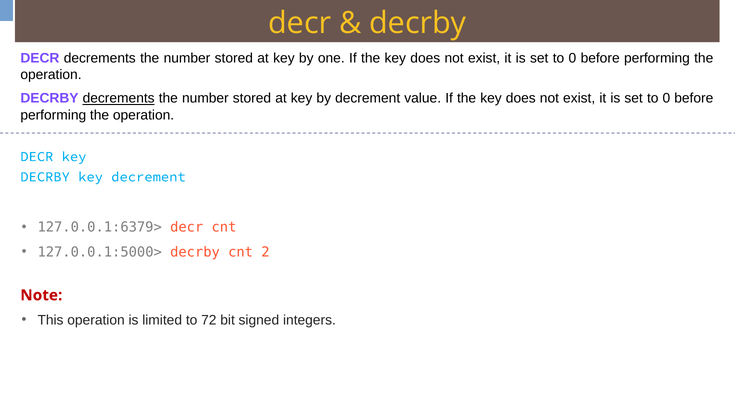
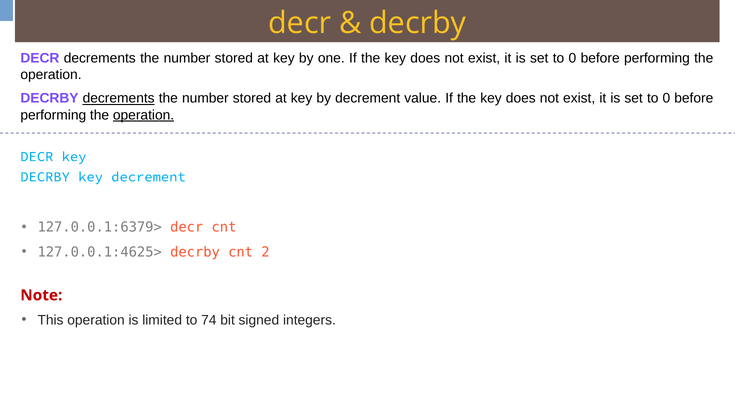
operation at (144, 115) underline: none -> present
127.0.0.1:5000>: 127.0.0.1:5000> -> 127.0.0.1:4625>
72: 72 -> 74
